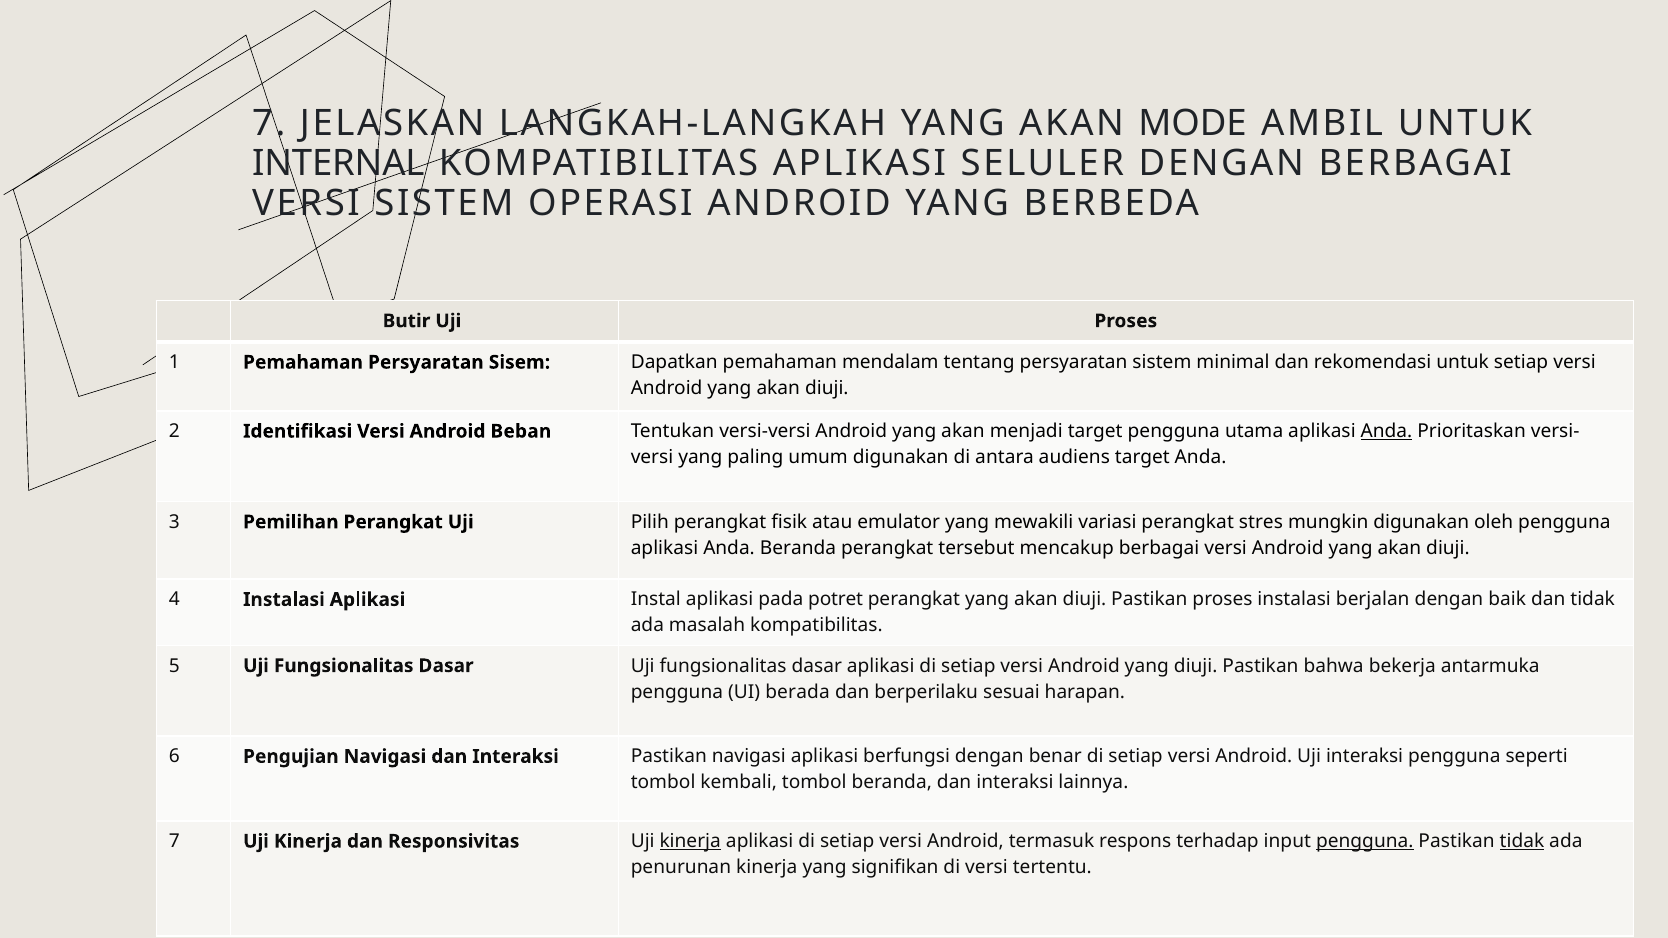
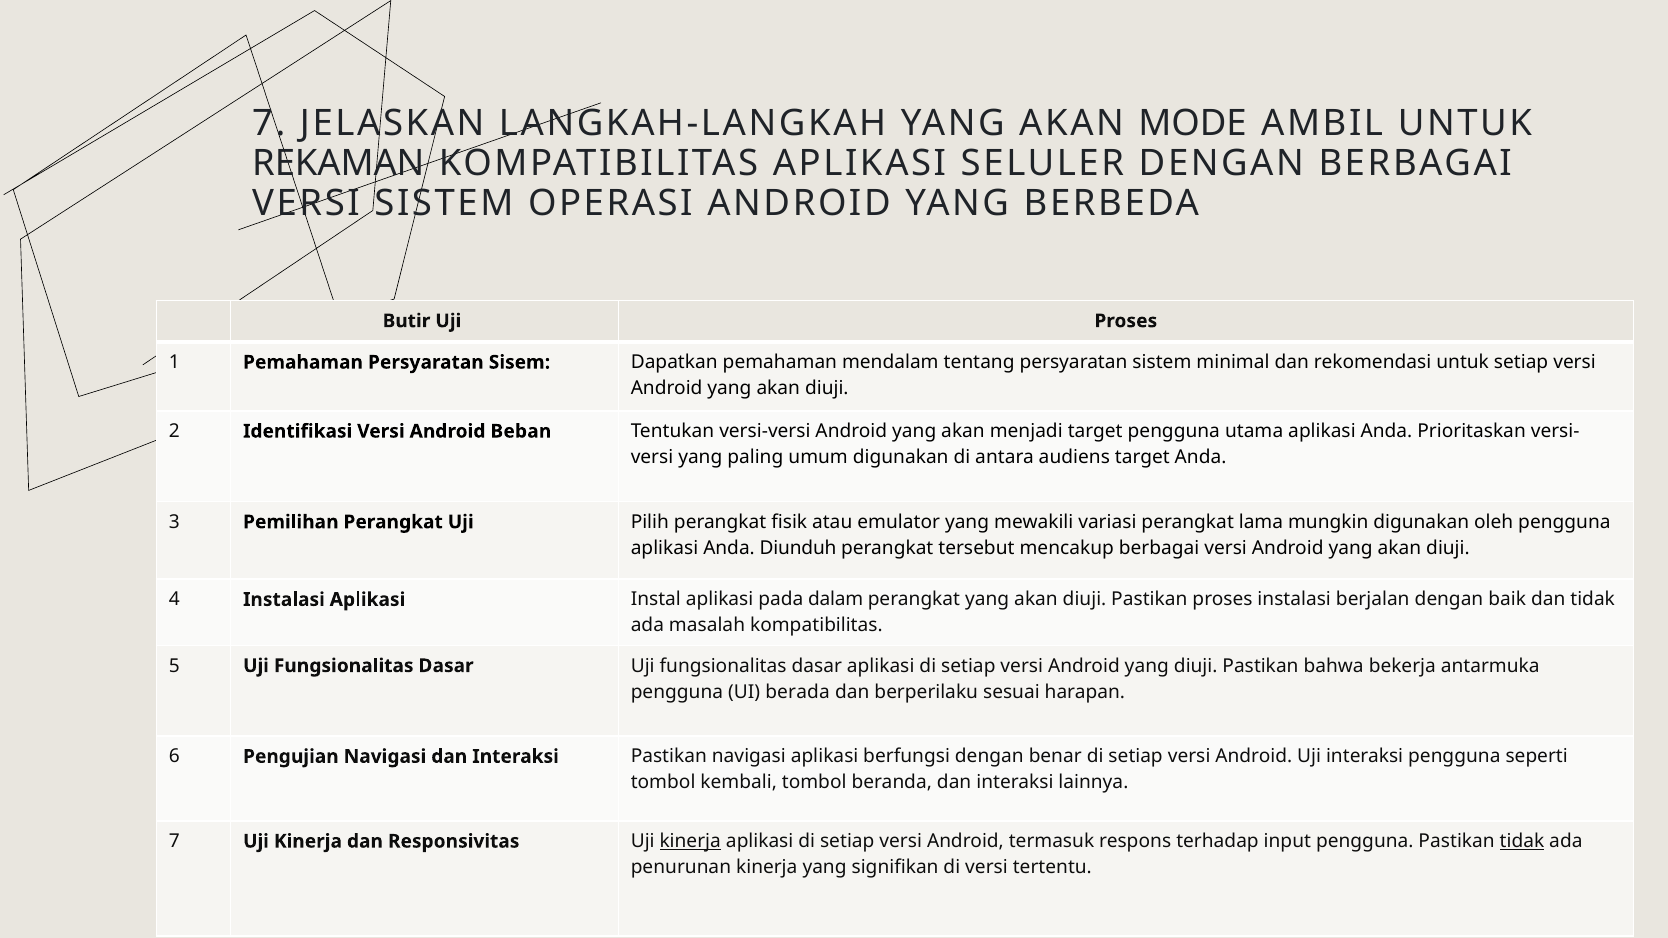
INTERNAL: INTERNAL -> REKAMAN
Anda at (1386, 431) underline: present -> none
stres: stres -> lama
Anda Beranda: Beranda -> Diunduh
potret: potret -> dalam
pengguna at (1365, 842) underline: present -> none
